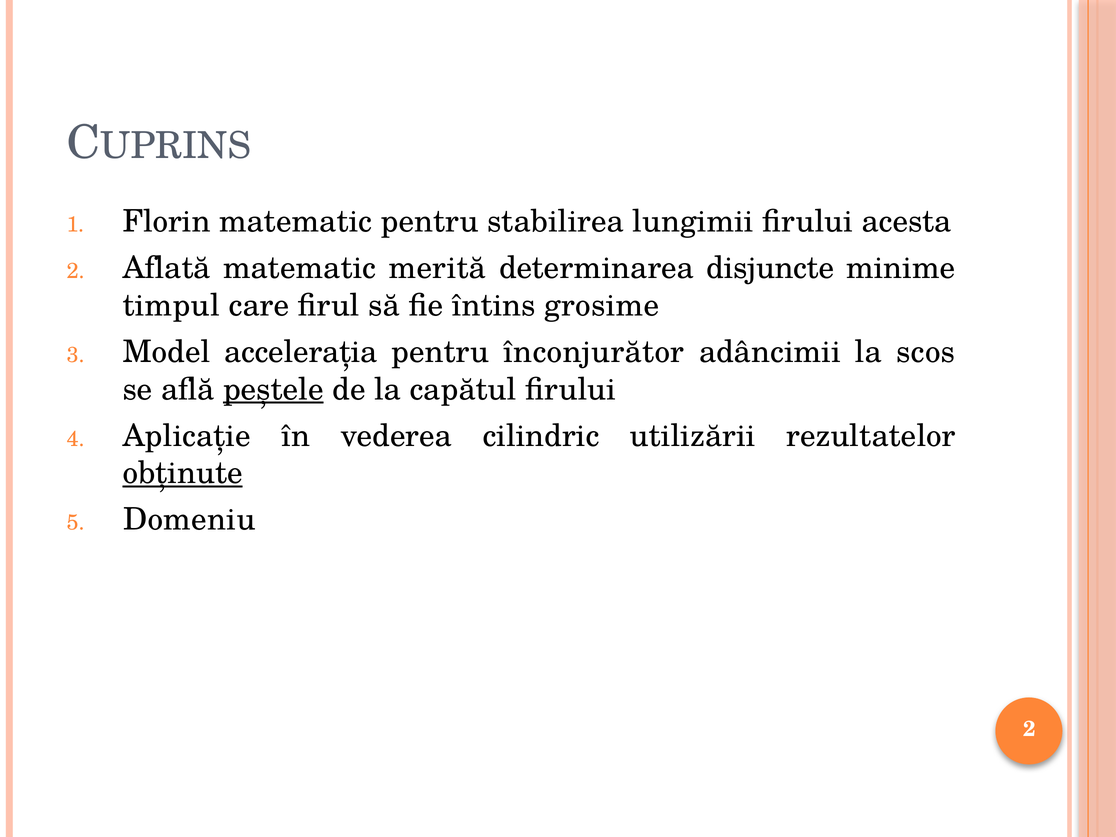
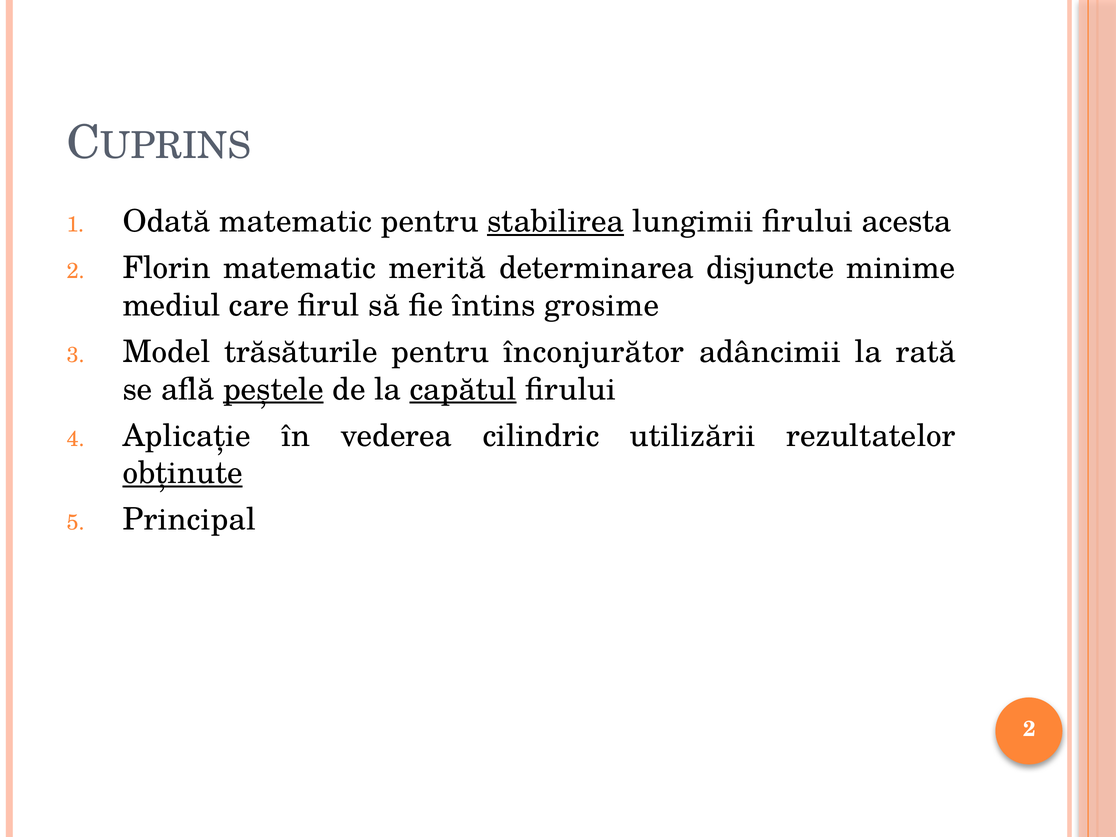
Florin: Florin -> Odată
stabilirea underline: none -> present
Aflată: Aflată -> Florin
timpul: timpul -> mediul
accelerația: accelerația -> trăsăturile
scos: scos -> rată
capătul underline: none -> present
Domeniu: Domeniu -> Principal
